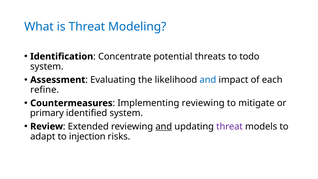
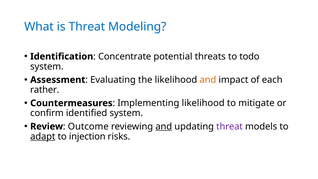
and at (208, 80) colour: blue -> orange
refine: refine -> rather
Implementing reviewing: reviewing -> likelihood
primary: primary -> confirm
Extended: Extended -> Outcome
adapt underline: none -> present
